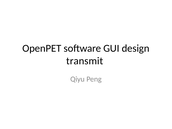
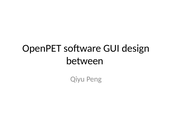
transmit: transmit -> between
